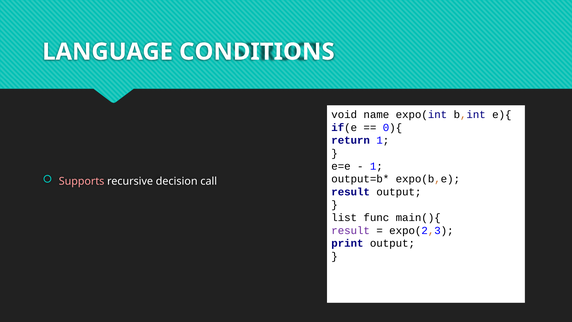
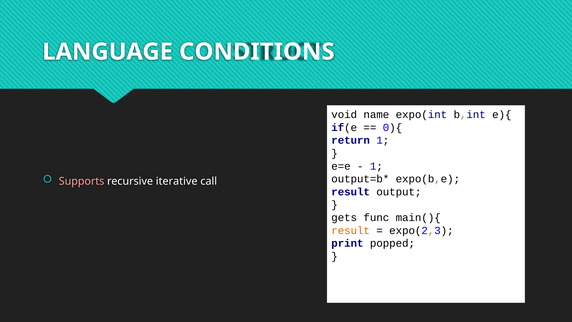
decision: decision -> iterative
list: list -> gets
result at (351, 230) colour: purple -> orange
print output: output -> popped
